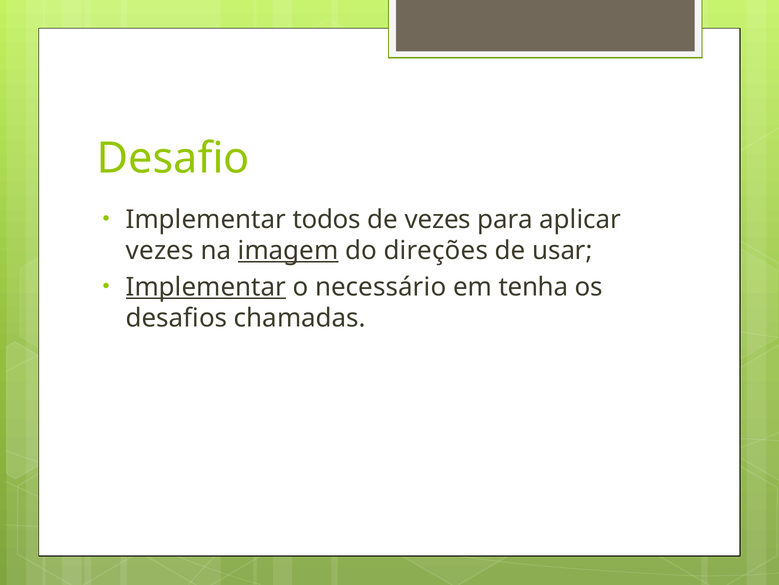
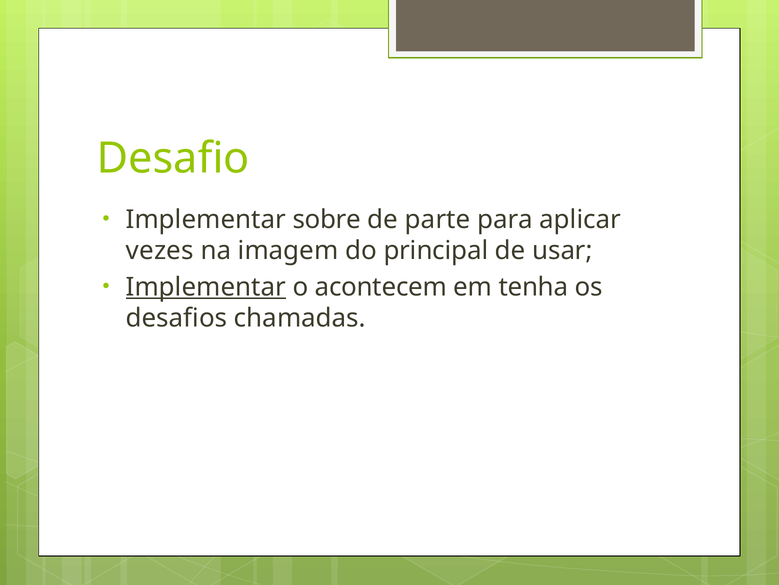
todos: todos -> sobre
de vezes: vezes -> parte
imagem underline: present -> none
direções: direções -> principal
necessário: necessário -> acontecem
